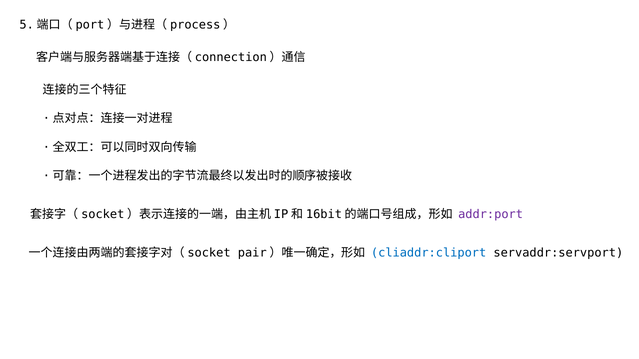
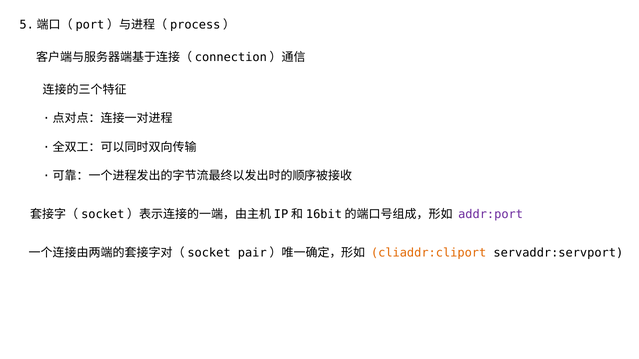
cliaddr:cliport colour: blue -> orange
